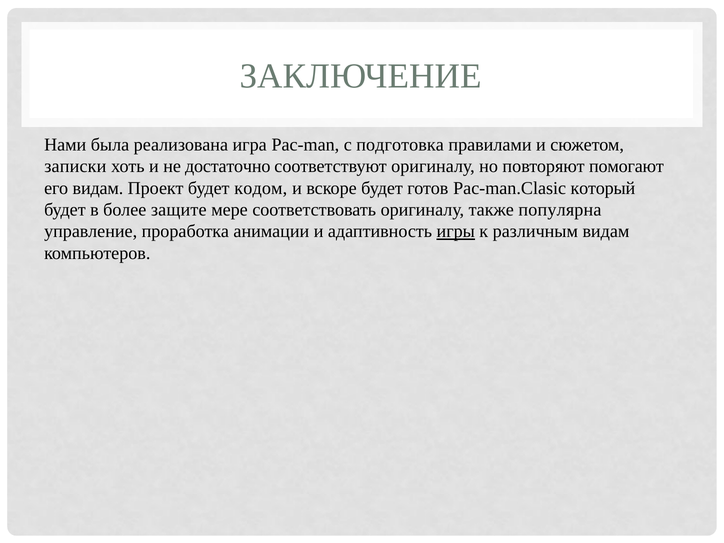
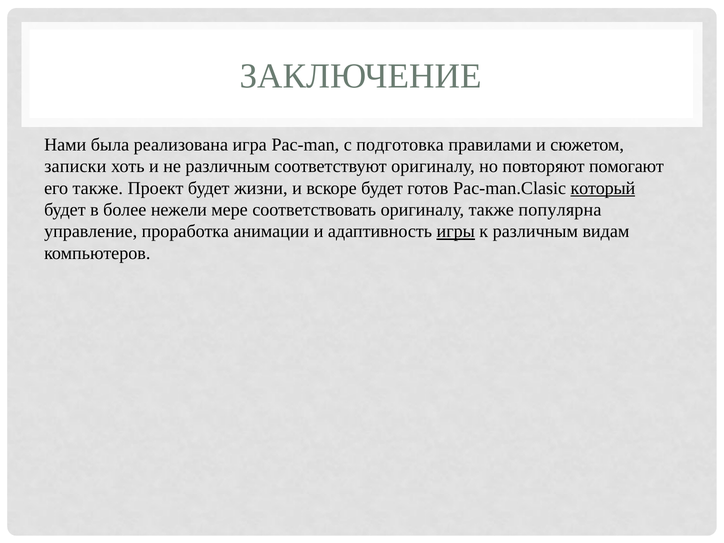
не достаточно: достаточно -> различным
его видам: видам -> также
кодом: кодом -> жизни
который underline: none -> present
защите: защите -> нежели
